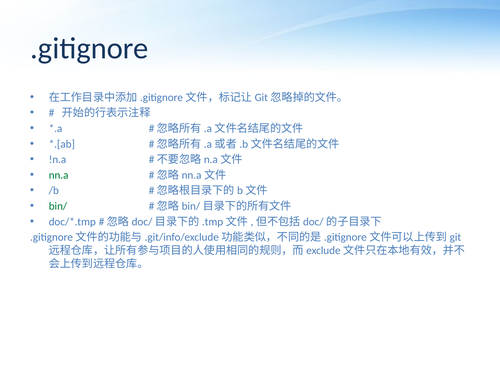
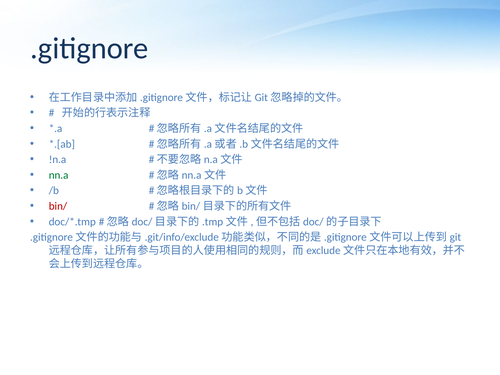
bin/ colour: green -> red
